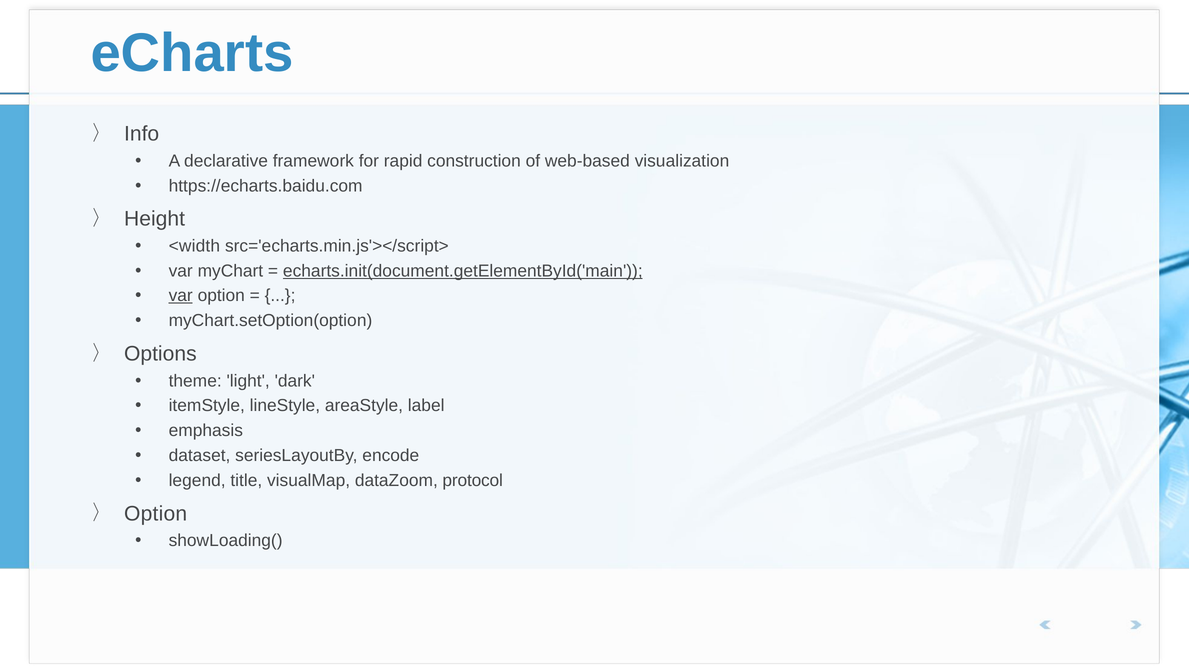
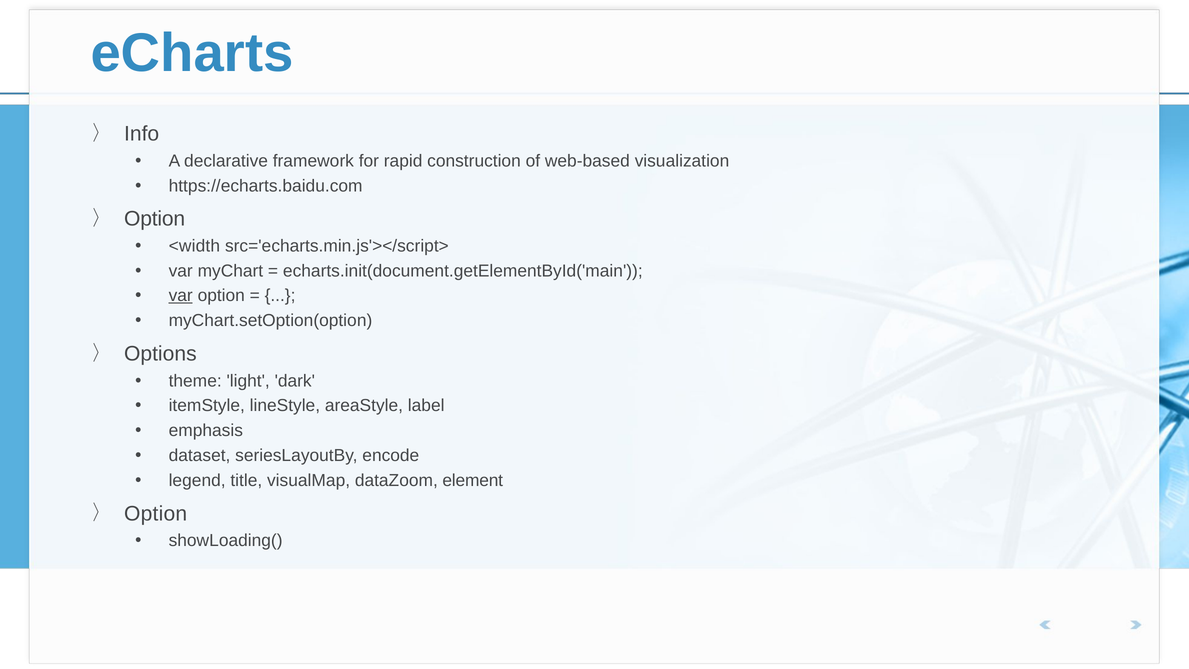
Height at (155, 219): Height -> Option
echarts.init(document.getElementById('main underline: present -> none
protocol: protocol -> element
